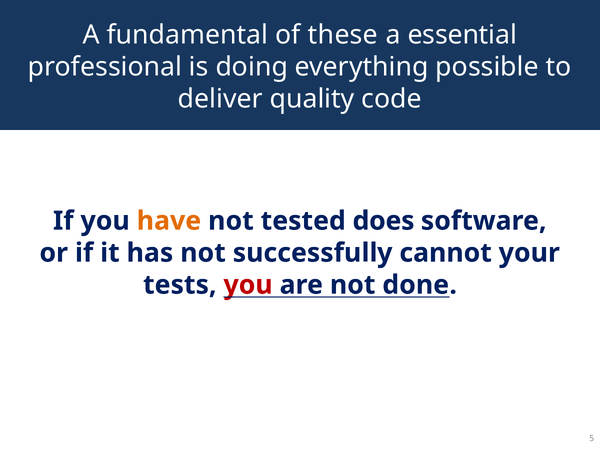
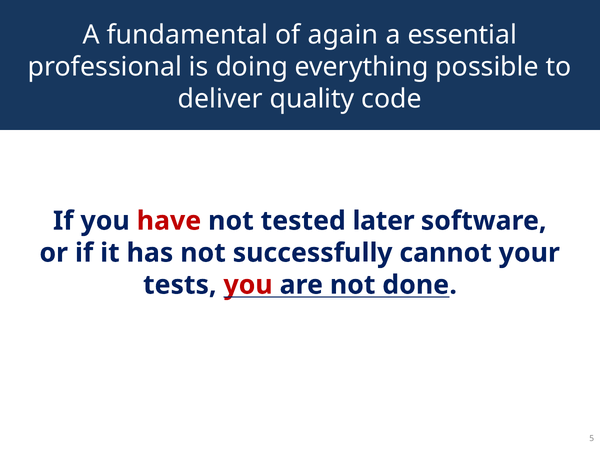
these: these -> again
have colour: orange -> red
does: does -> later
